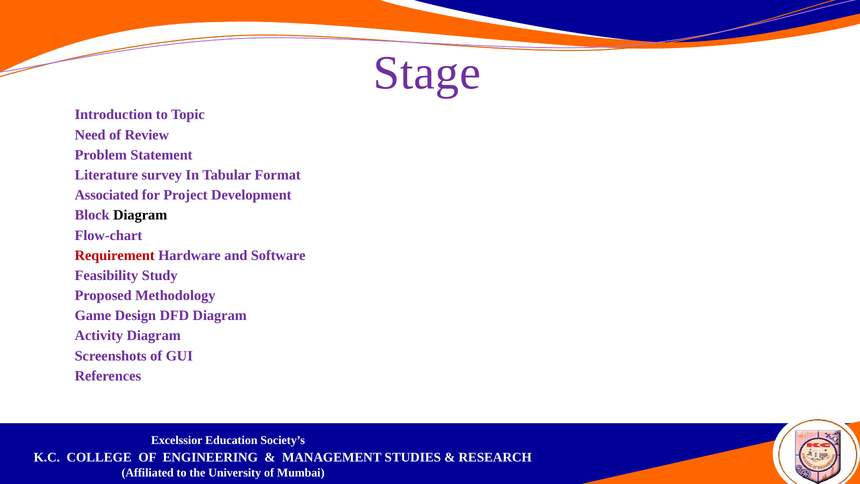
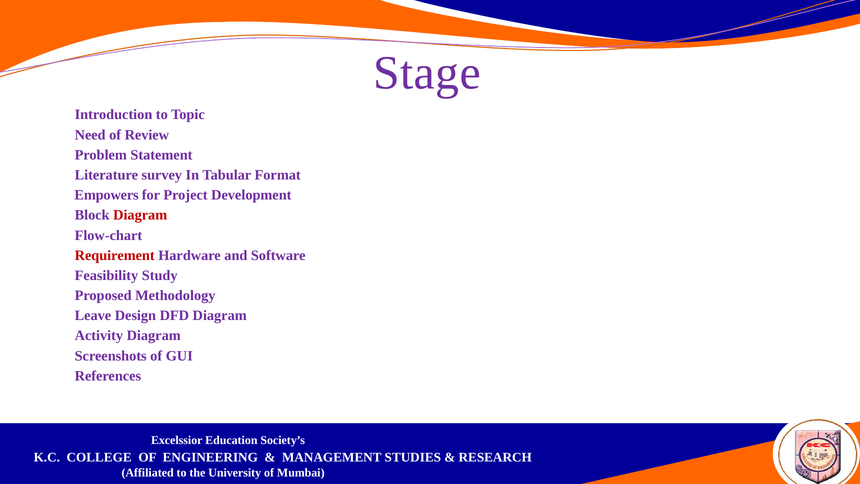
Associated: Associated -> Empowers
Diagram at (140, 215) colour: black -> red
Game: Game -> Leave
